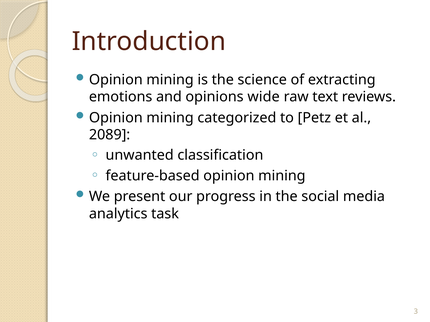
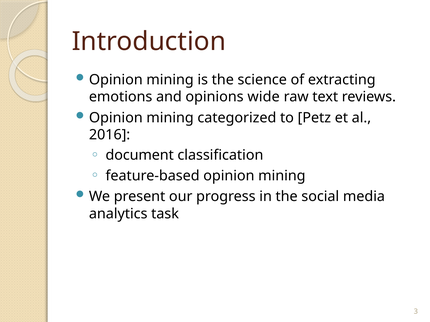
2089: 2089 -> 2016
unwanted: unwanted -> document
